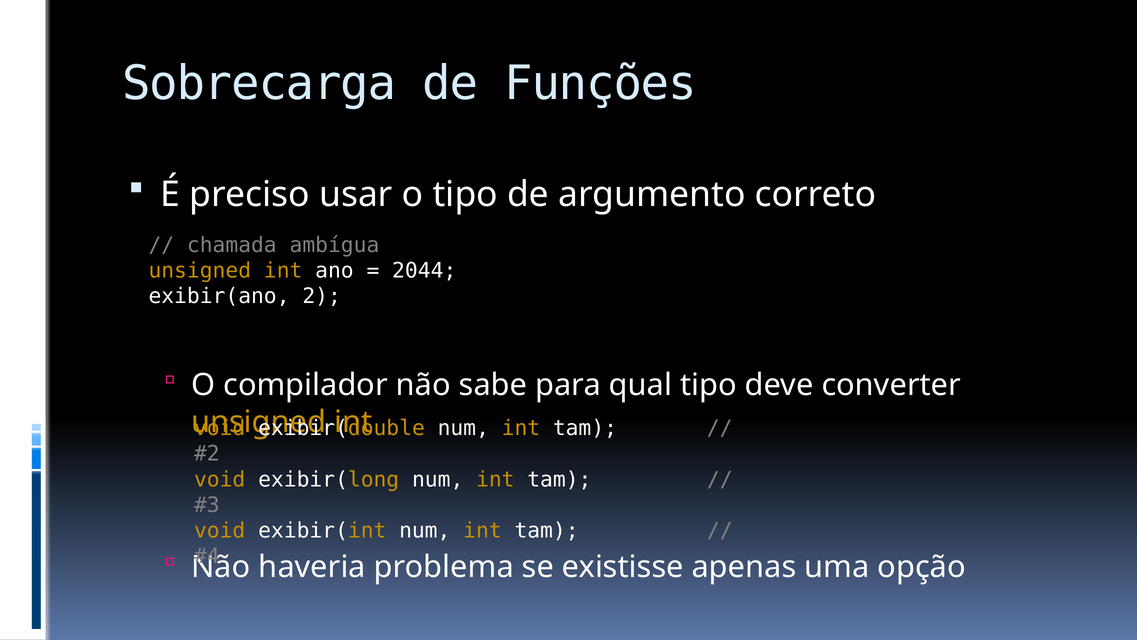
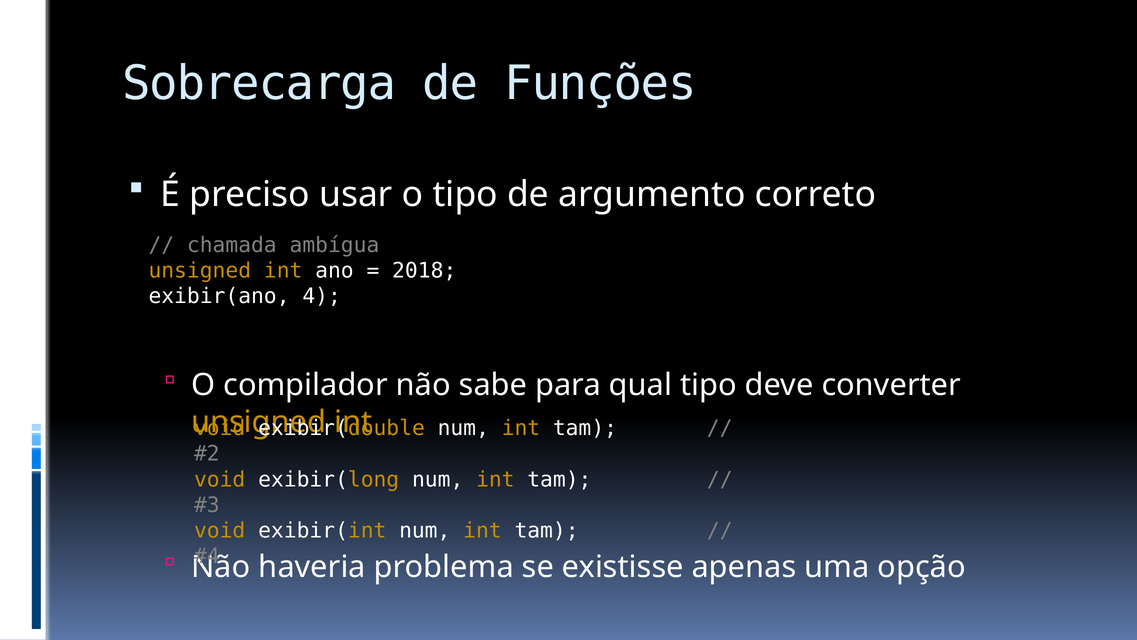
2044: 2044 -> 2018
2: 2 -> 4
